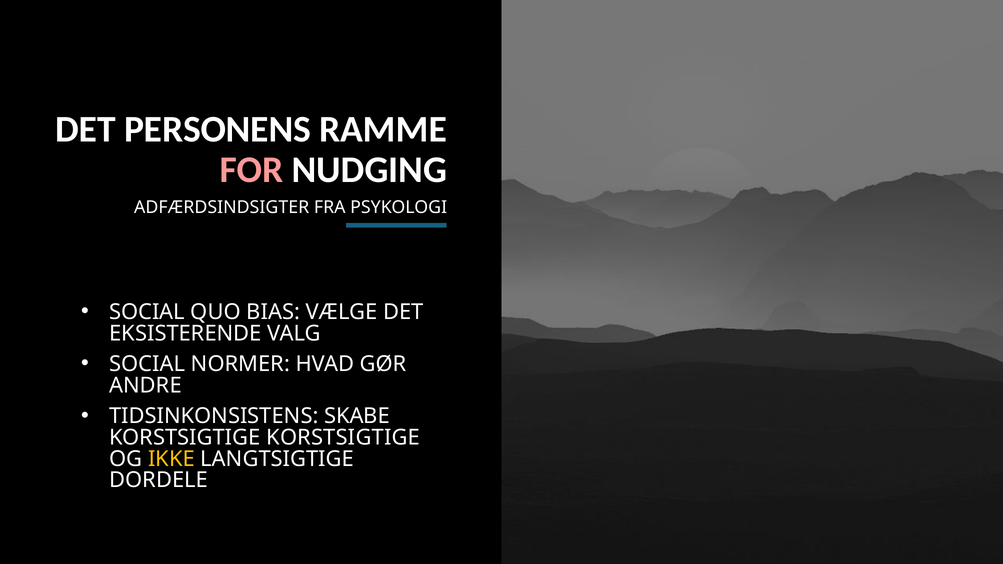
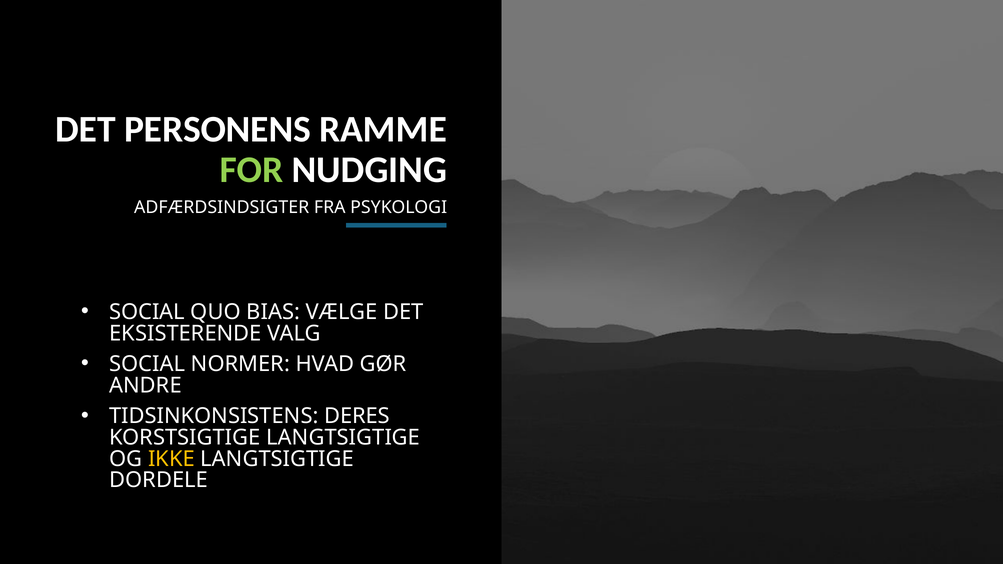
FOR colour: pink -> light green
SKABE: SKABE -> DERES
KORSTSIGTIGE KORSTSIGTIGE: KORSTSIGTIGE -> LANGTSIGTIGE
